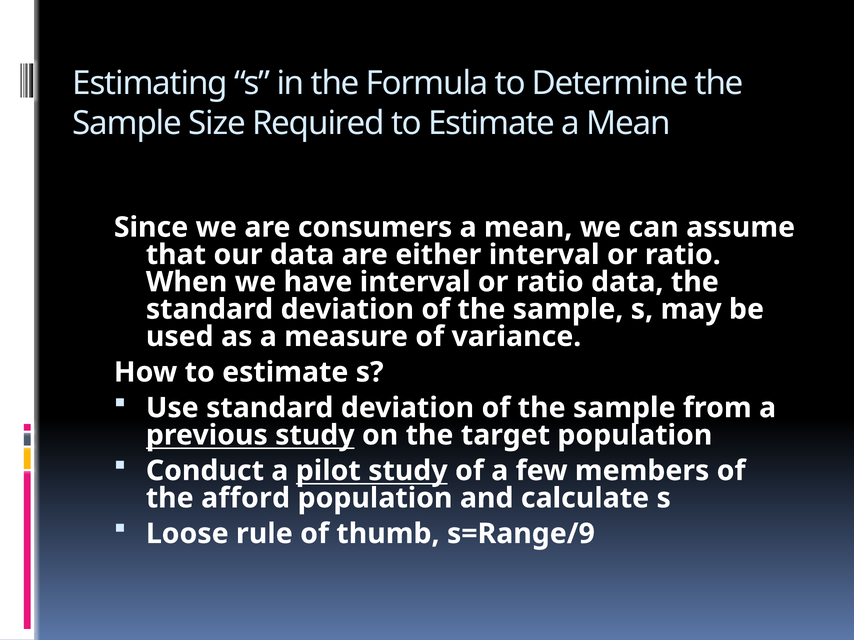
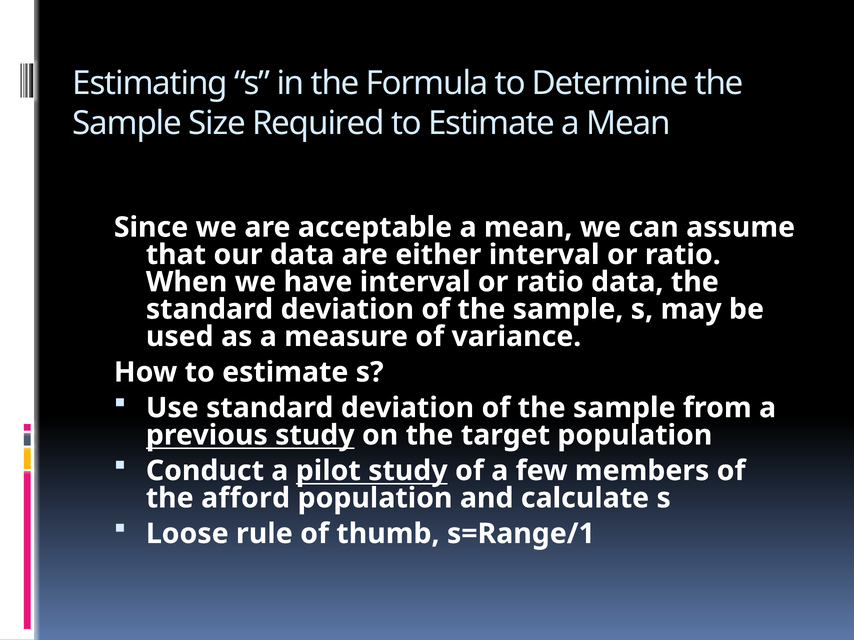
consumers: consumers -> acceptable
s=Range/9: s=Range/9 -> s=Range/1
